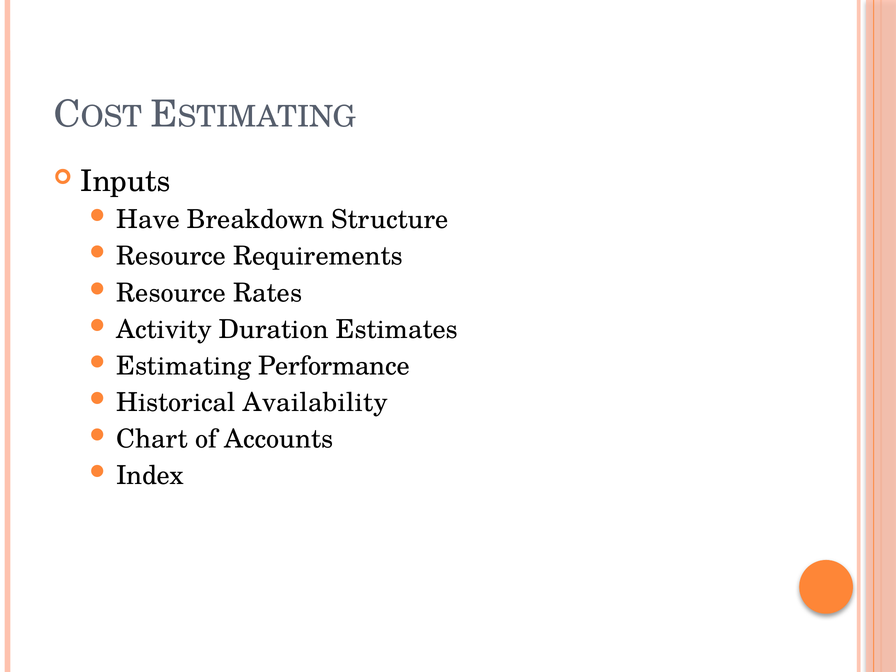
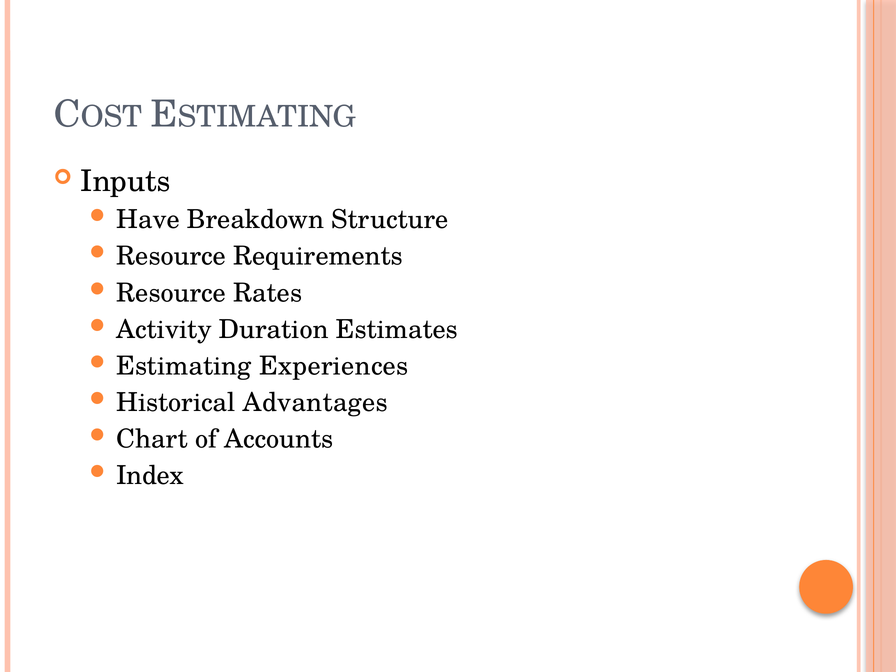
Performance: Performance -> Experiences
Availability: Availability -> Advantages
